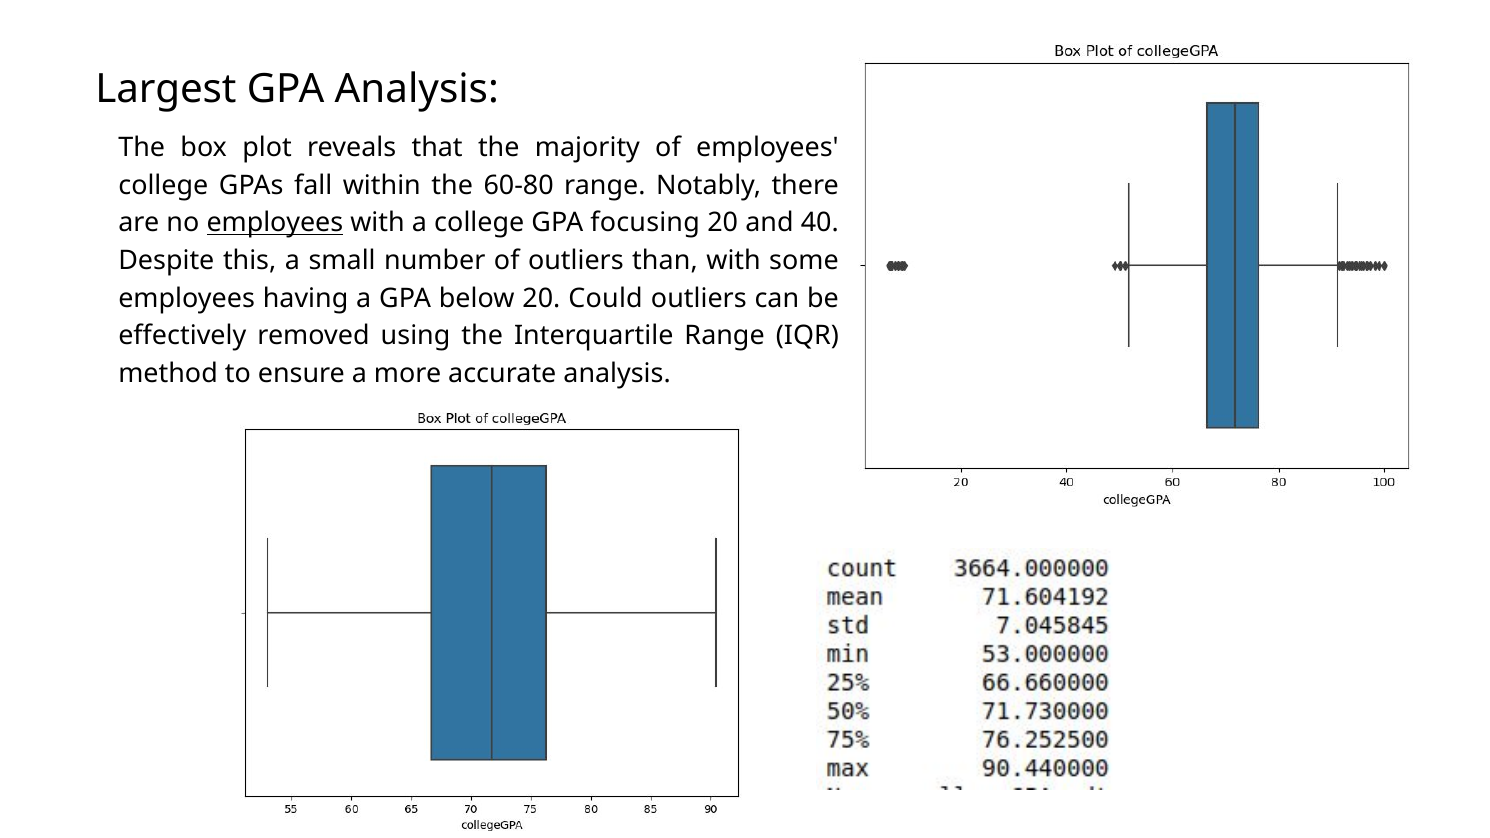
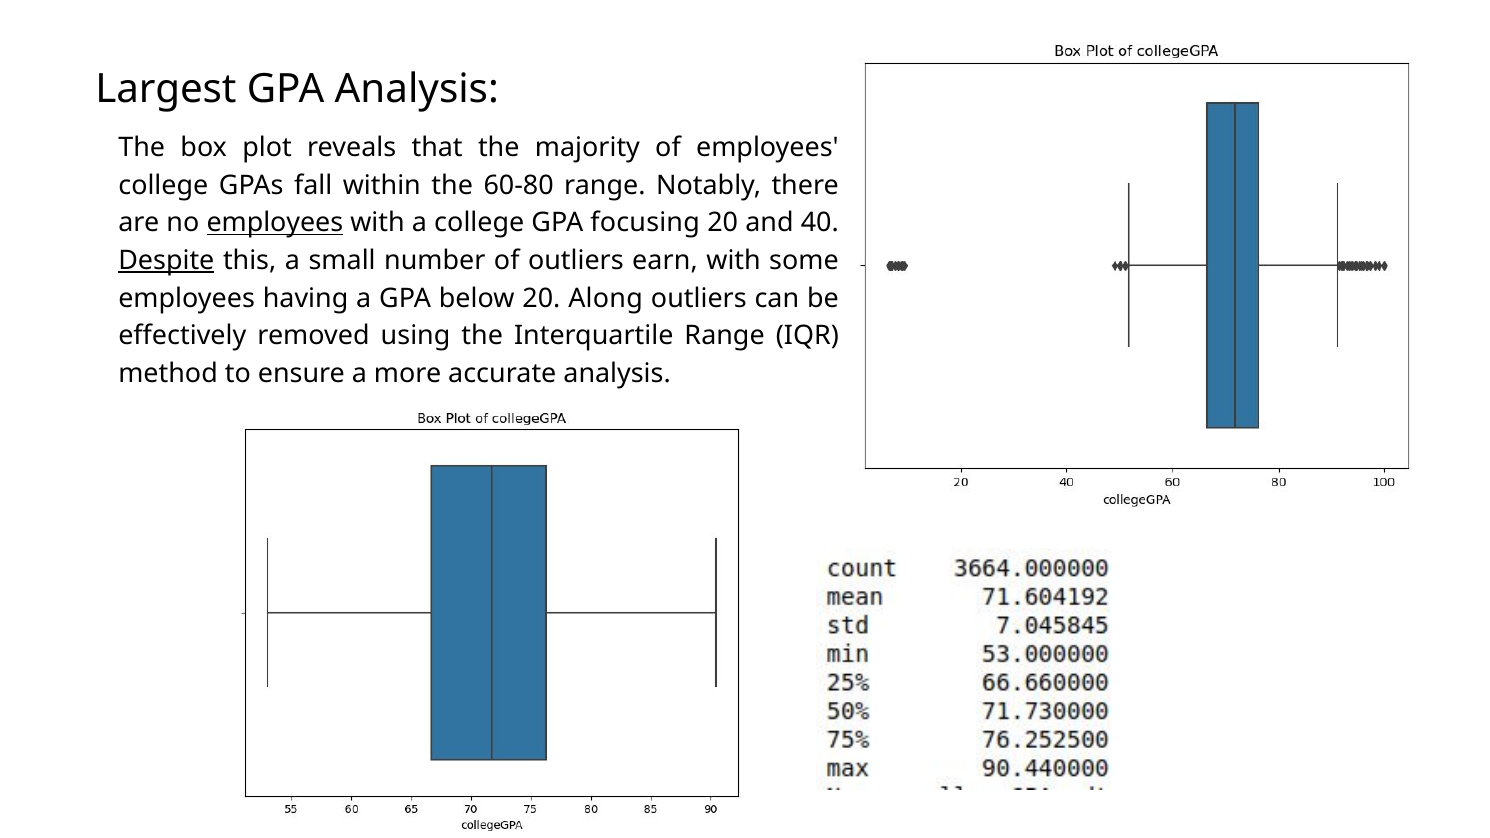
Despite underline: none -> present
than: than -> earn
Could: Could -> Along
